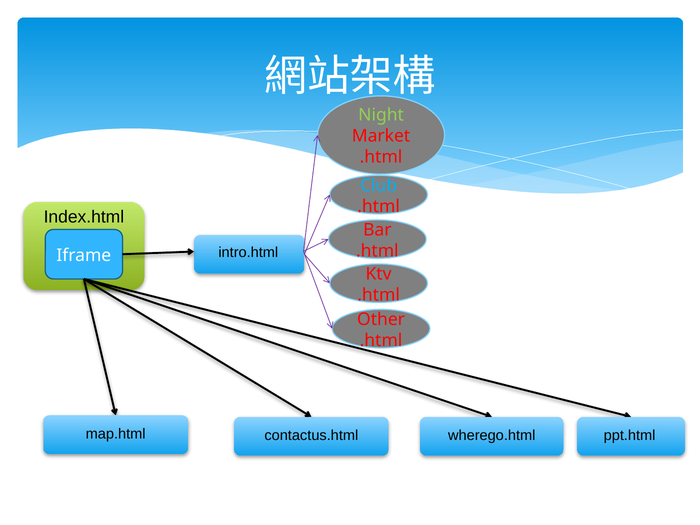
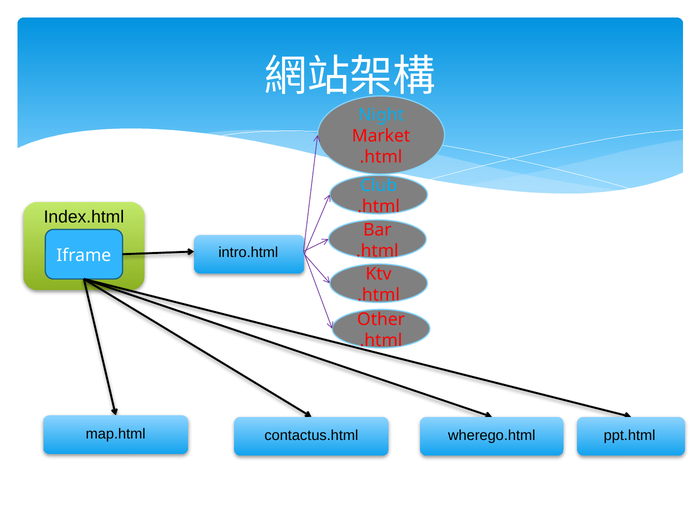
Night colour: light green -> light blue
